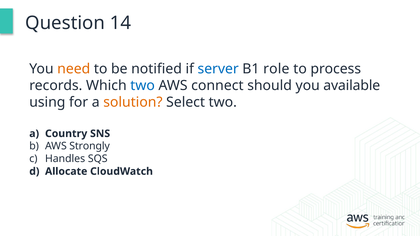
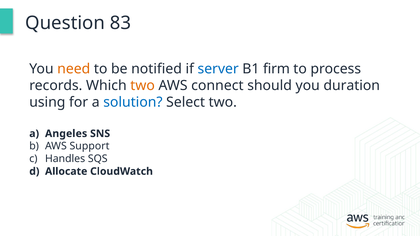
14: 14 -> 83
role: role -> firm
two at (143, 86) colour: blue -> orange
available: available -> duration
solution colour: orange -> blue
Country: Country -> Angeles
Strongly: Strongly -> Support
